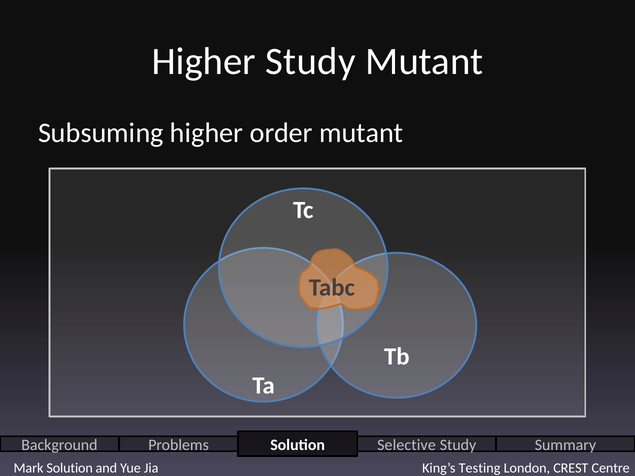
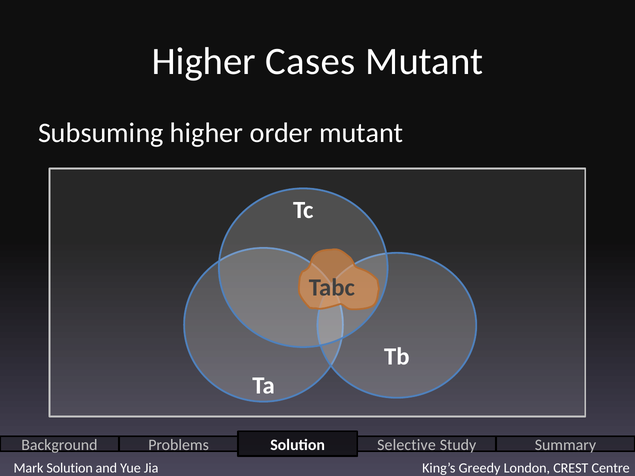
Higher Study: Study -> Cases
Testing: Testing -> Greedy
